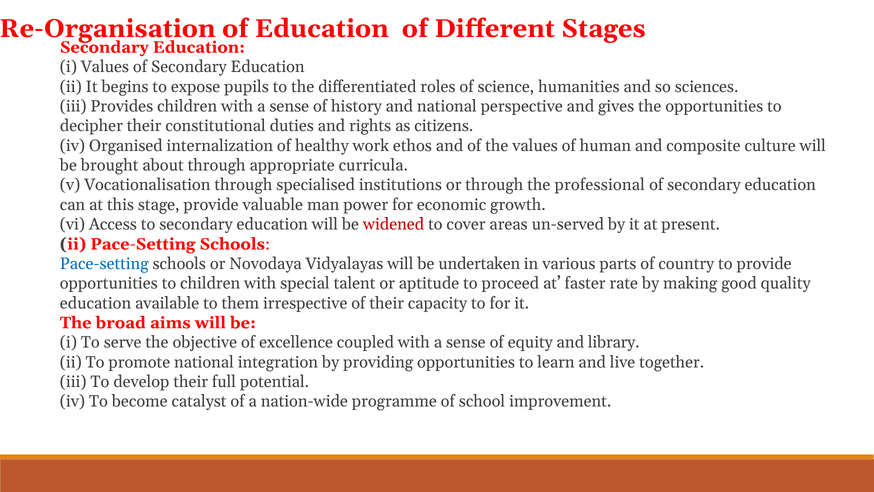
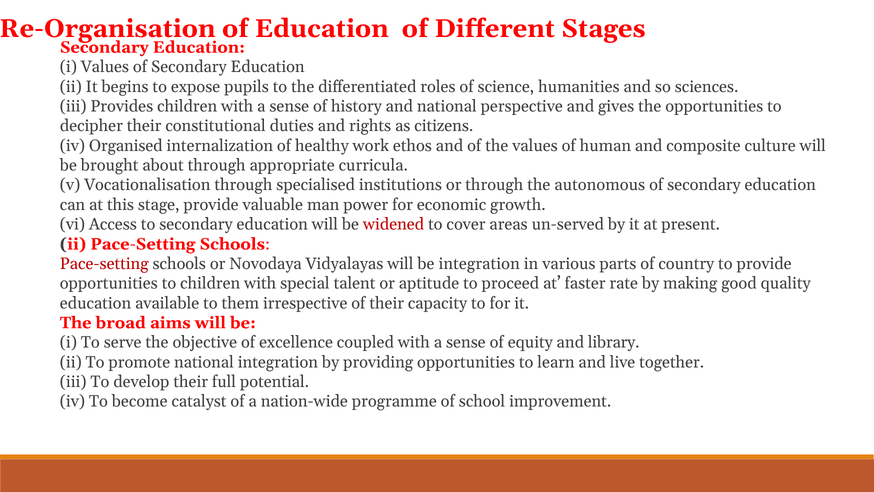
professional: professional -> autonomous
Pace-setting at (104, 264) colour: blue -> red
be undertaken: undertaken -> integration
